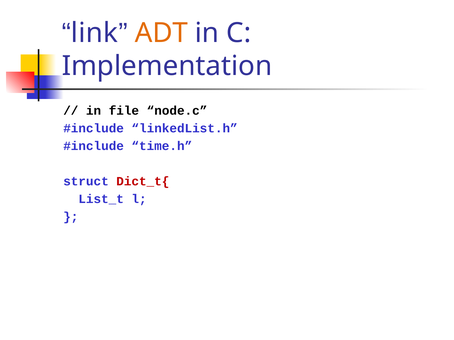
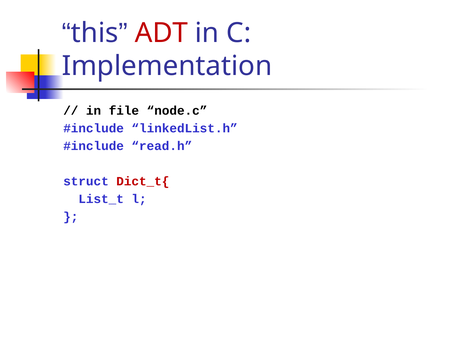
link: link -> this
ADT colour: orange -> red
time.h: time.h -> read.h
